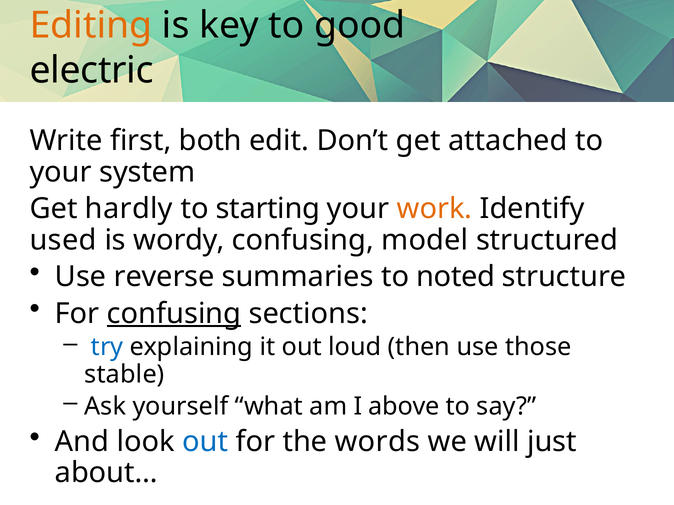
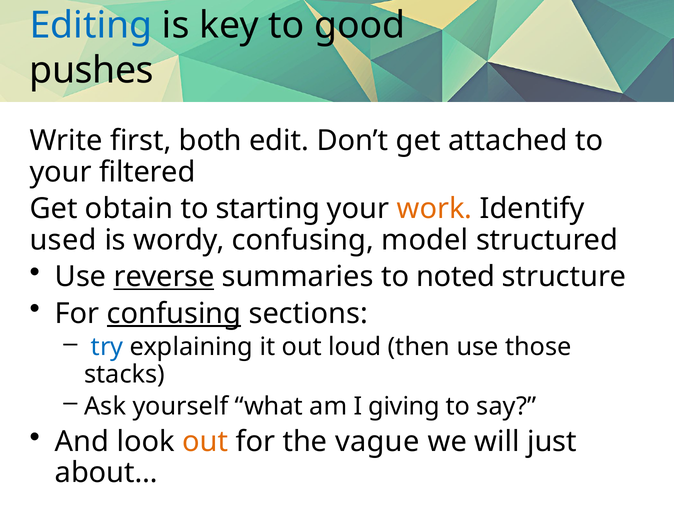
Editing colour: orange -> blue
electric: electric -> pushes
system: system -> filtered
hardly: hardly -> obtain
reverse underline: none -> present
stable: stable -> stacks
above: above -> giving
out at (205, 442) colour: blue -> orange
words: words -> vague
